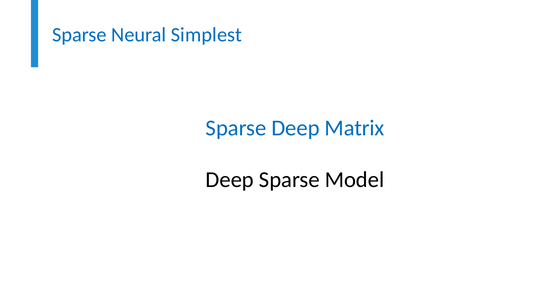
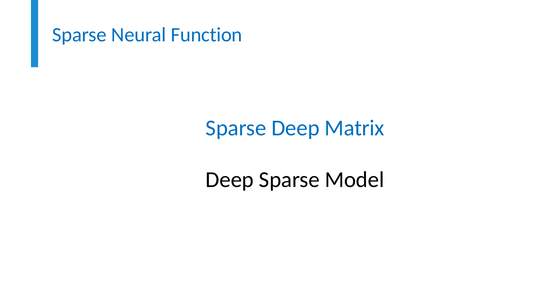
Simplest: Simplest -> Function
